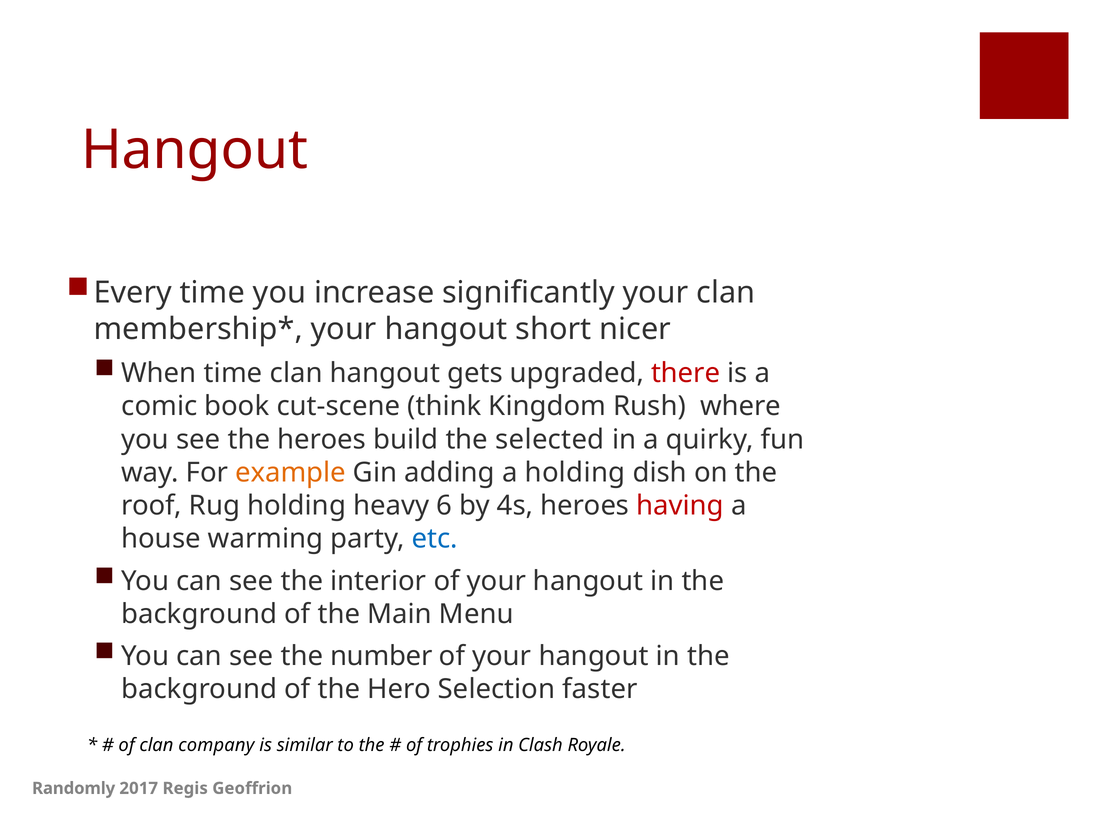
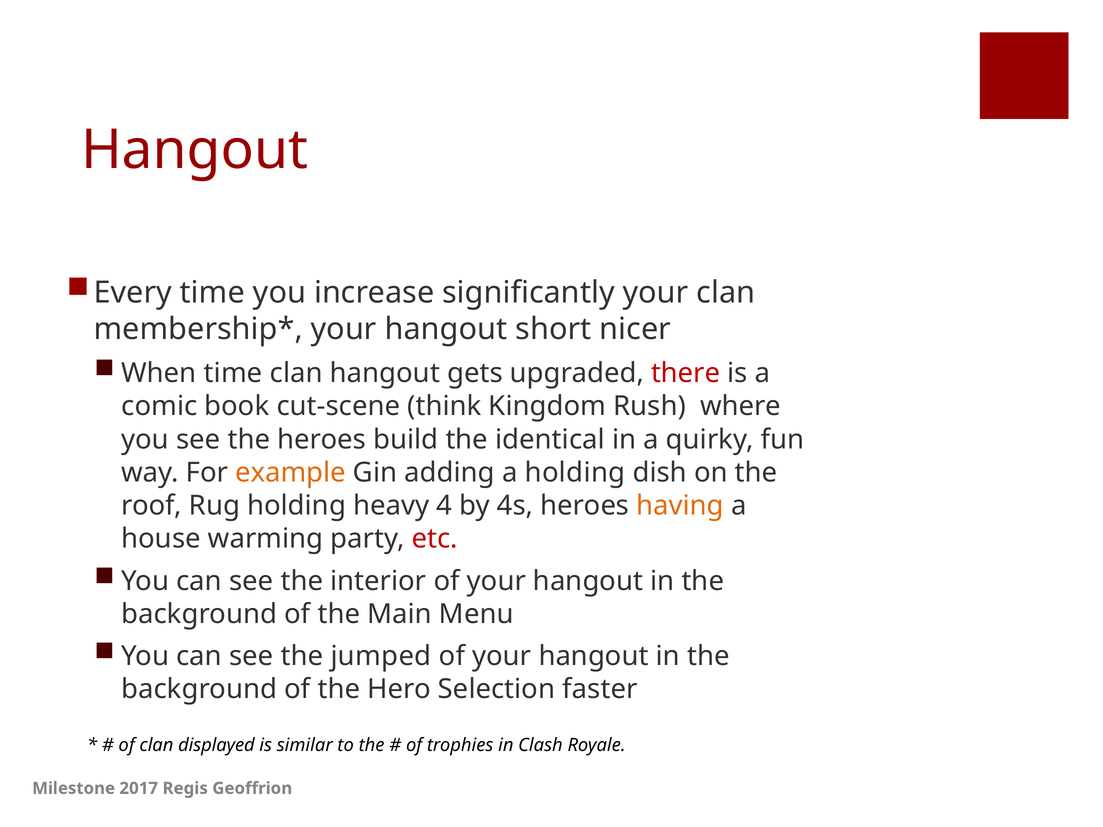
selected: selected -> identical
6: 6 -> 4
having colour: red -> orange
etc colour: blue -> red
number: number -> jumped
company: company -> displayed
Randomly: Randomly -> Milestone
